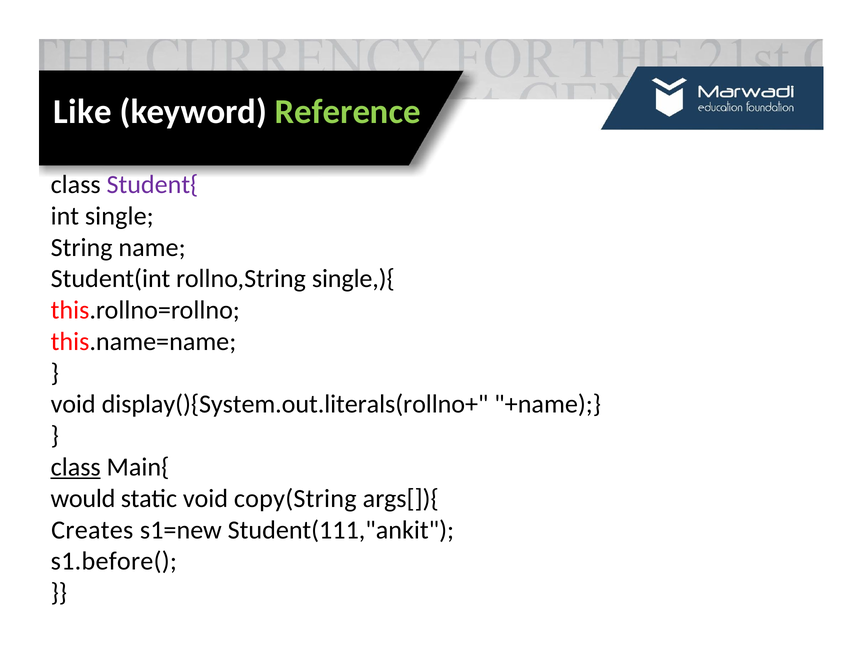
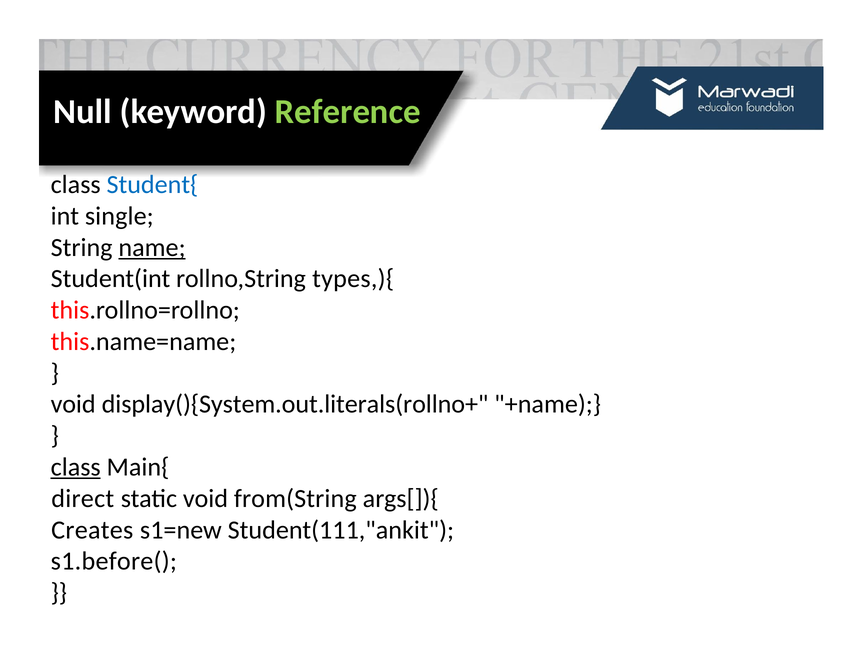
Like: Like -> Null
Student{ colour: purple -> blue
name underline: none -> present
single,){: single,){ -> types,){
would: would -> direct
copy(String: copy(String -> from(String
